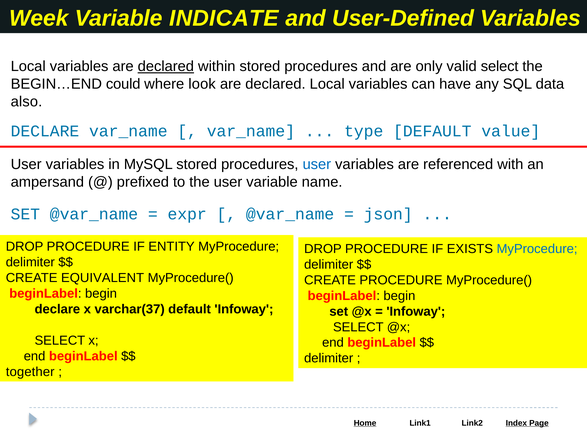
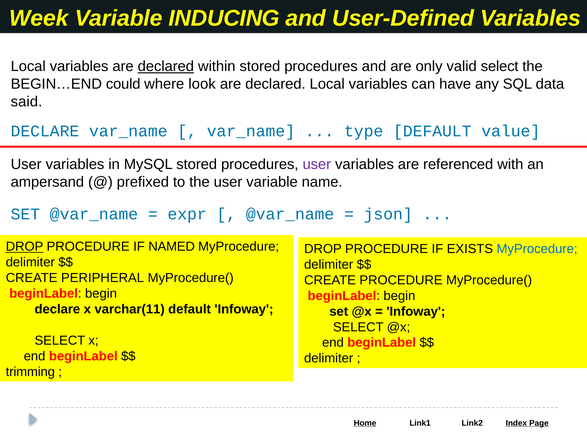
INDICATE: INDICATE -> INDUCING
also: also -> said
user at (317, 164) colour: blue -> purple
DROP at (25, 247) underline: none -> present
ENTITY: ENTITY -> NAMED
EQUIVALENT: EQUIVALENT -> PERIPHERAL
varchar(37: varchar(37 -> varchar(11
together: together -> trimming
